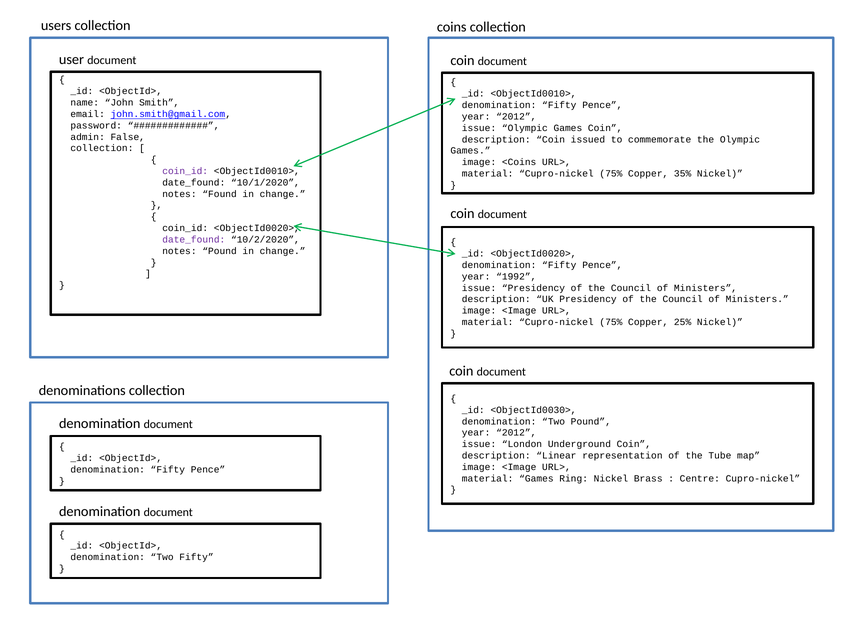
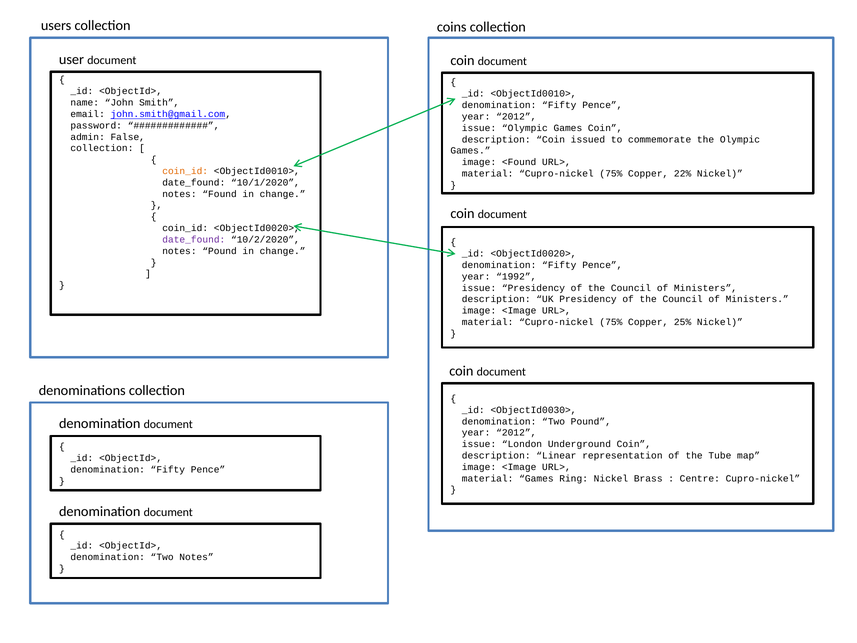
<Coins: <Coins -> <Found
coin_id at (185, 171) colour: purple -> orange
35%: 35% -> 22%
Two Fifty: Fifty -> Notes
